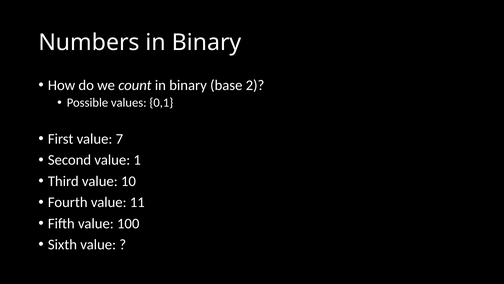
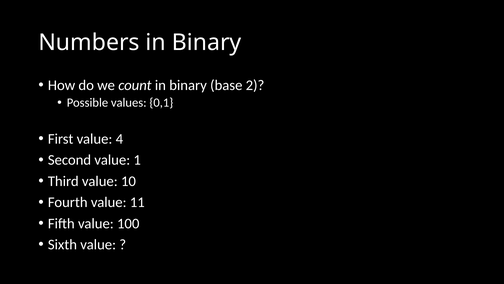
7: 7 -> 4
